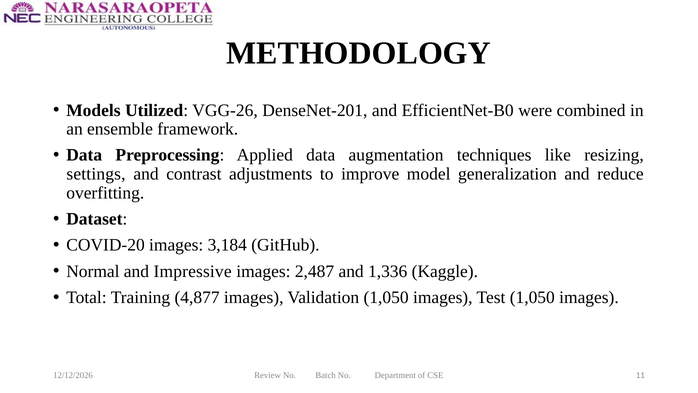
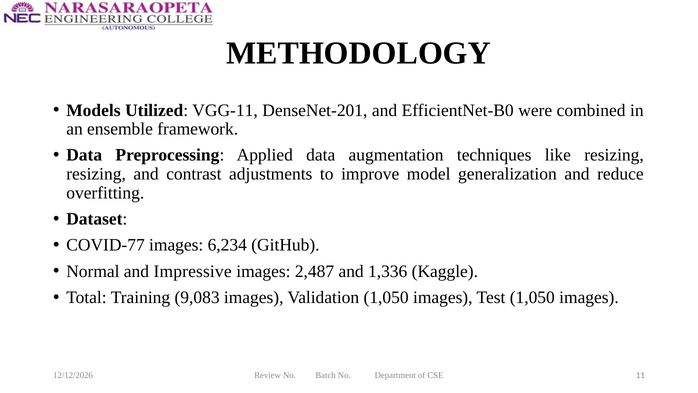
VGG-26: VGG-26 -> VGG-11
settings at (96, 174): settings -> resizing
COVID-20: COVID-20 -> COVID-77
3,184: 3,184 -> 6,234
4,877: 4,877 -> 9,083
